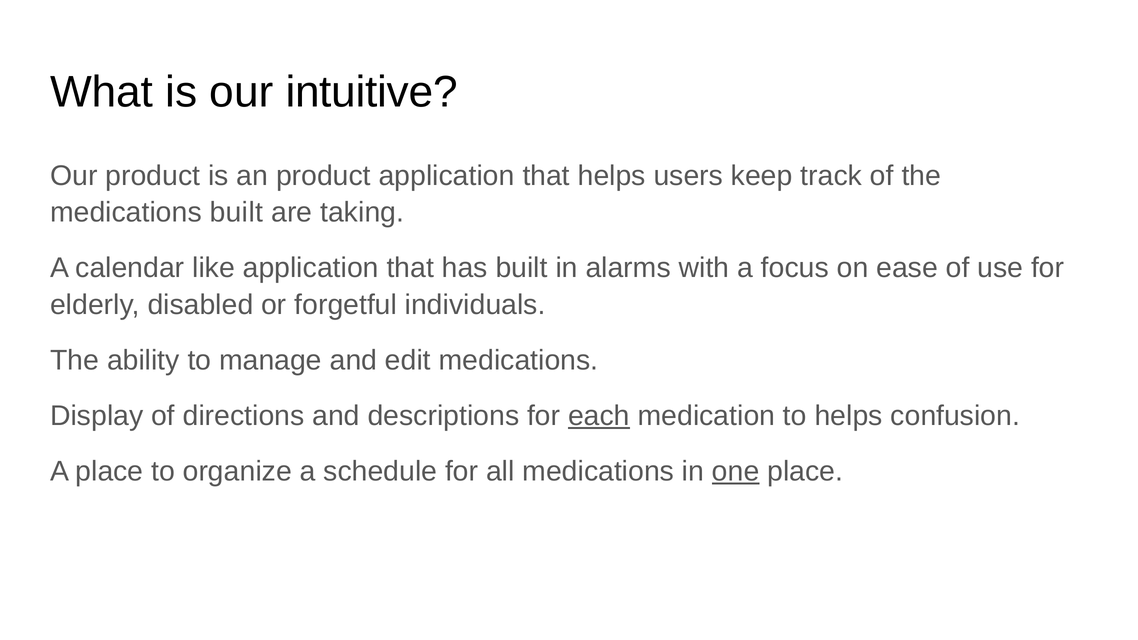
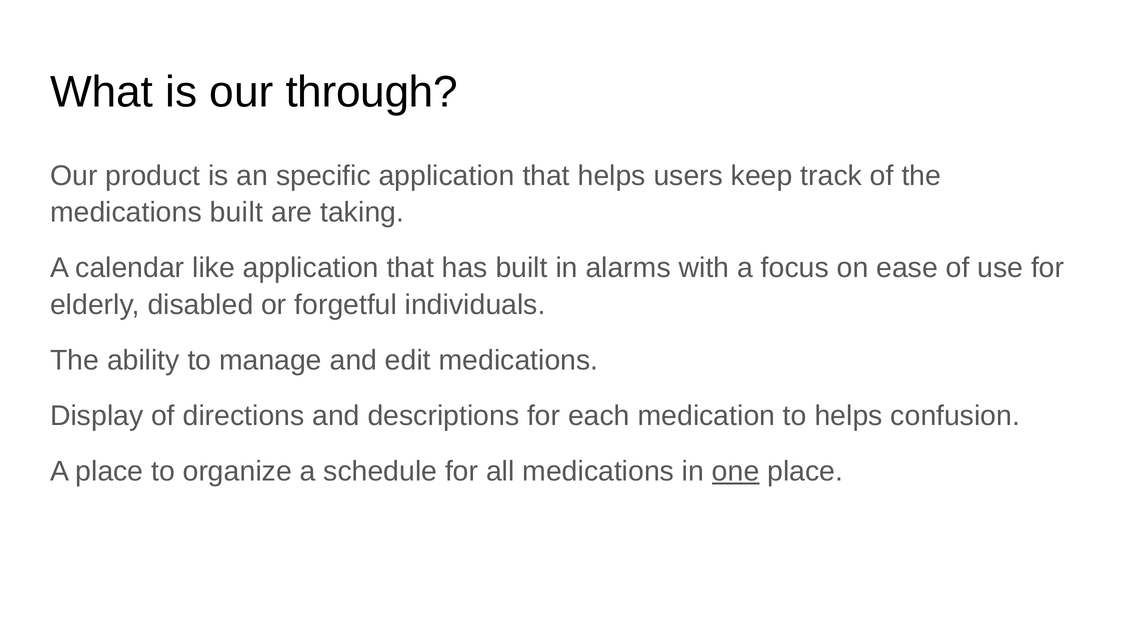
intuitive: intuitive -> through
an product: product -> specific
each underline: present -> none
